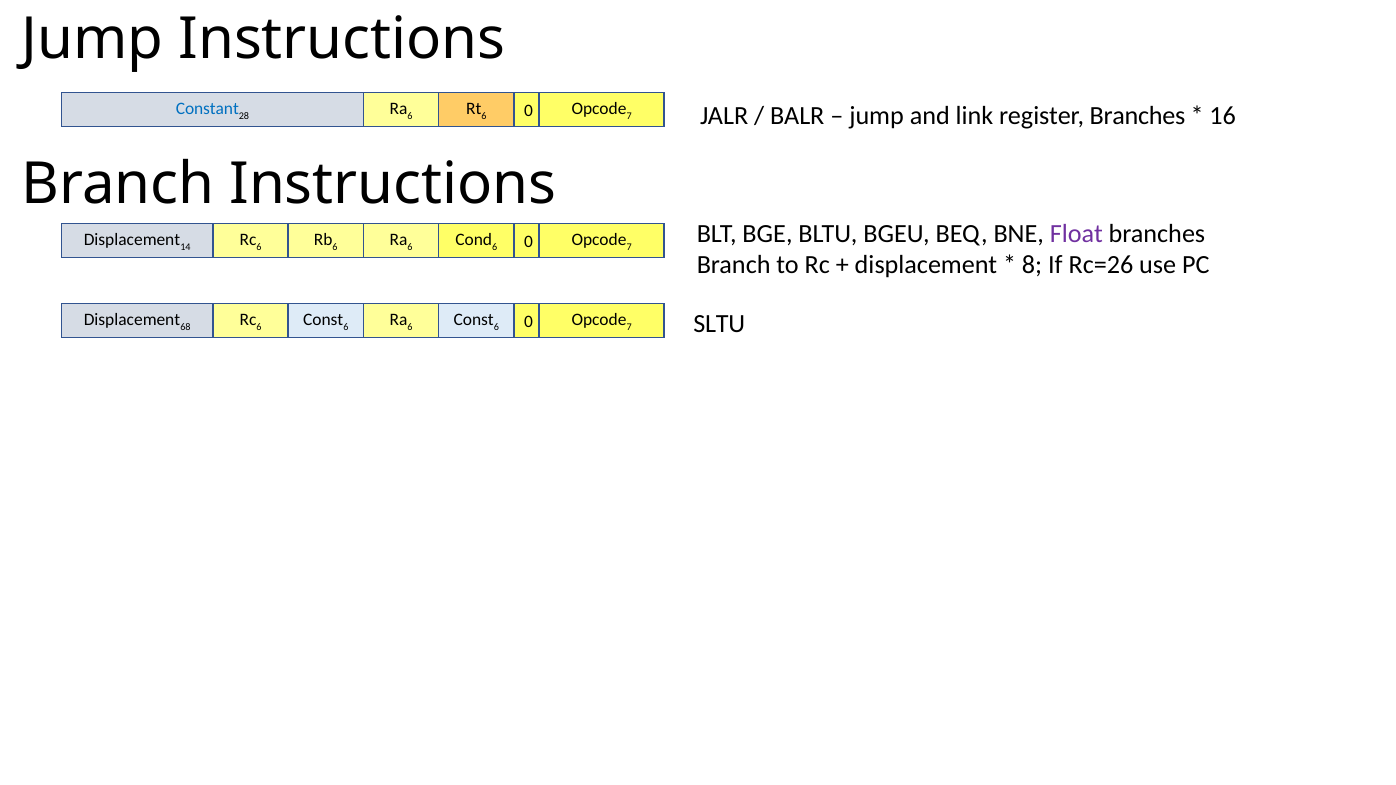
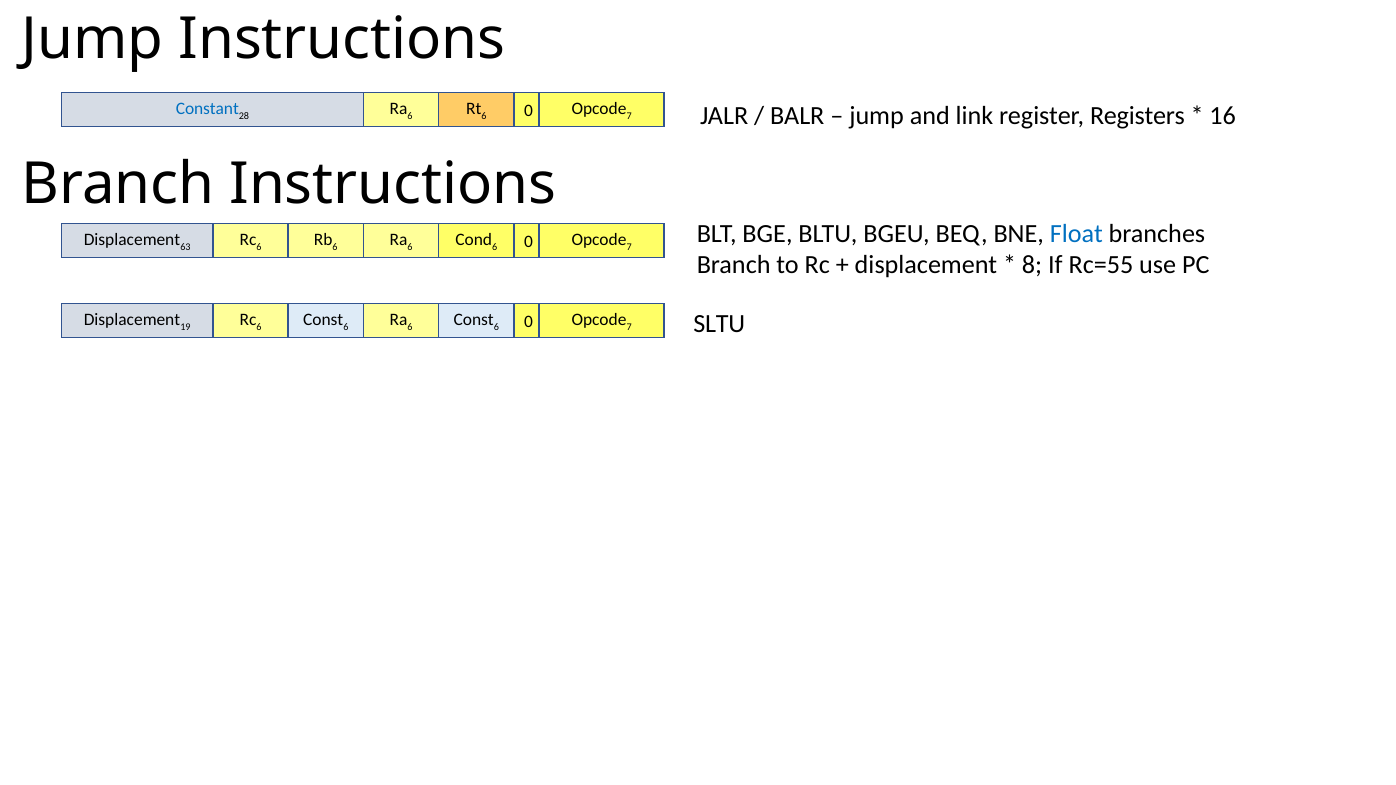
register Branches: Branches -> Registers
14: 14 -> 63
Float colour: purple -> blue
Rc=26: Rc=26 -> Rc=55
68: 68 -> 19
